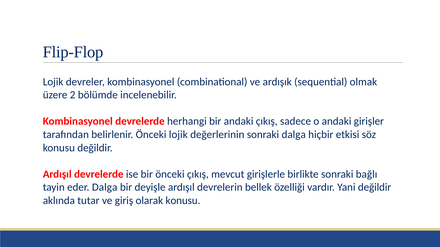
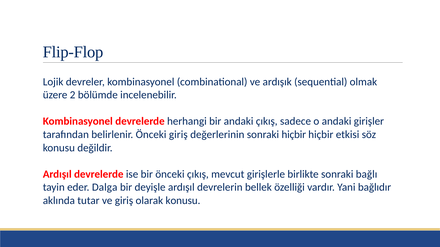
Önceki lojik: lojik -> giriş
sonraki dalga: dalga -> hiçbir
Yani değildir: değildir -> bağlıdır
